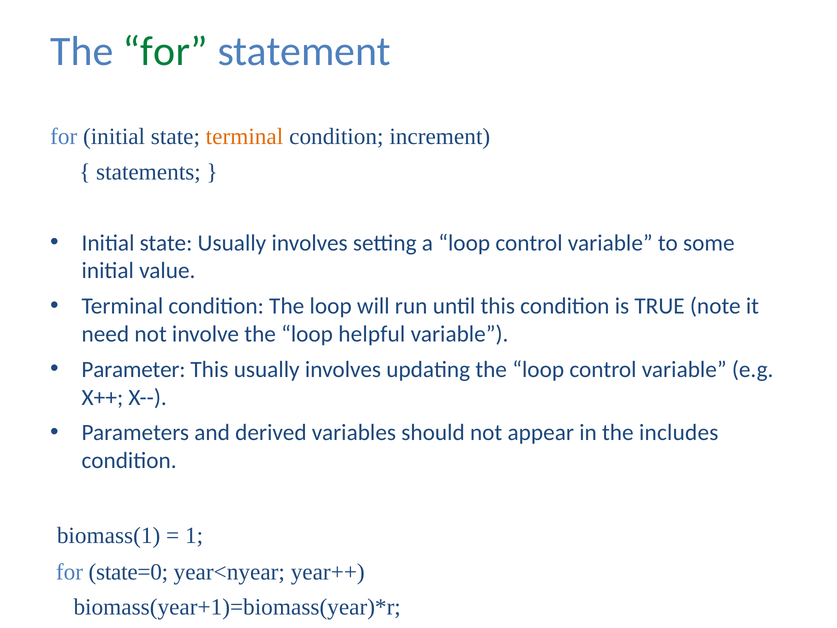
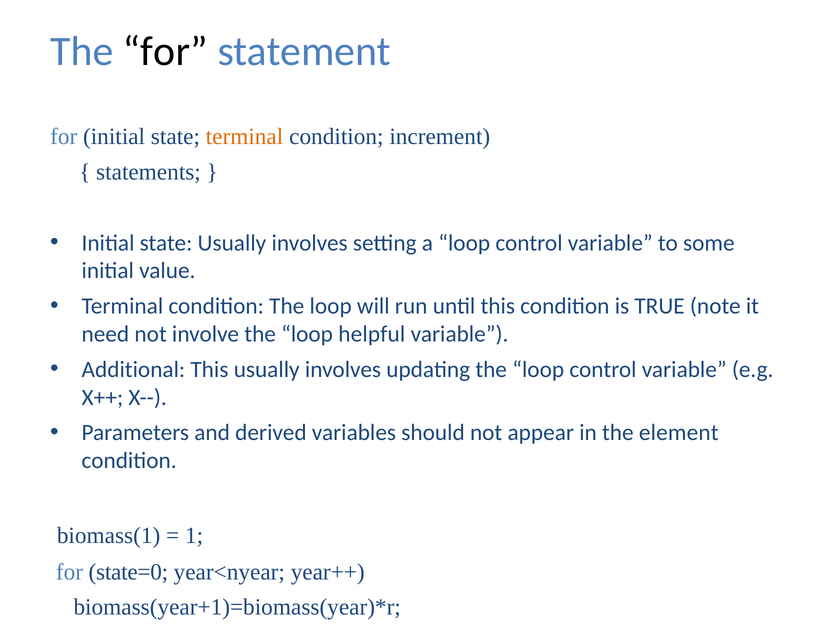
for at (165, 51) colour: green -> black
Parameter: Parameter -> Additional
includes: includes -> element
